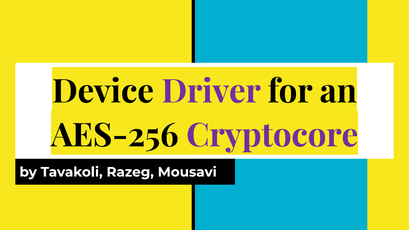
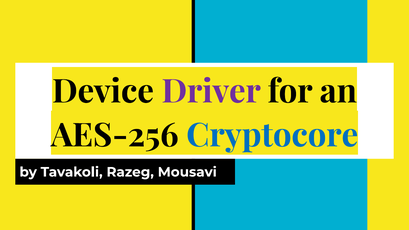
Cryptocore colour: purple -> blue
